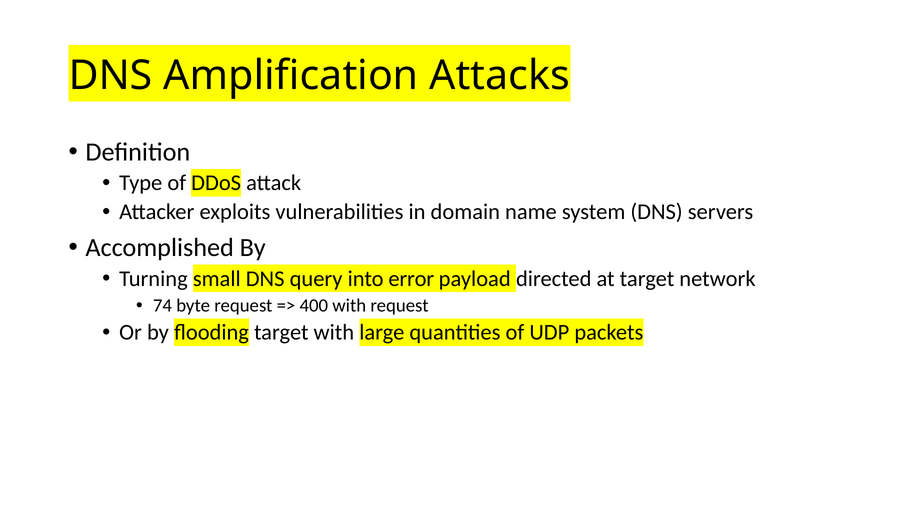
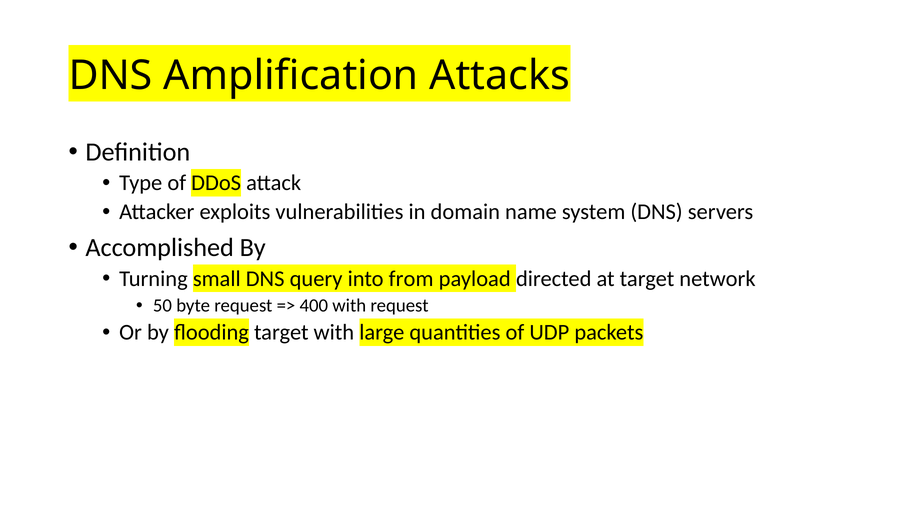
error: error -> from
74: 74 -> 50
